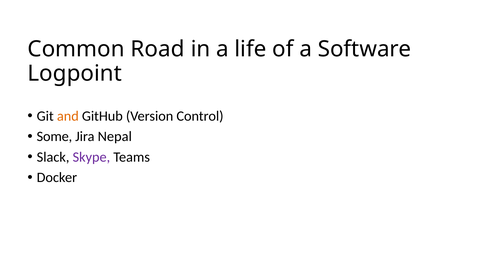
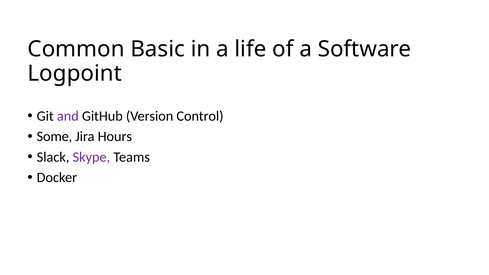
Road: Road -> Basic
and colour: orange -> purple
Nepal: Nepal -> Hours
